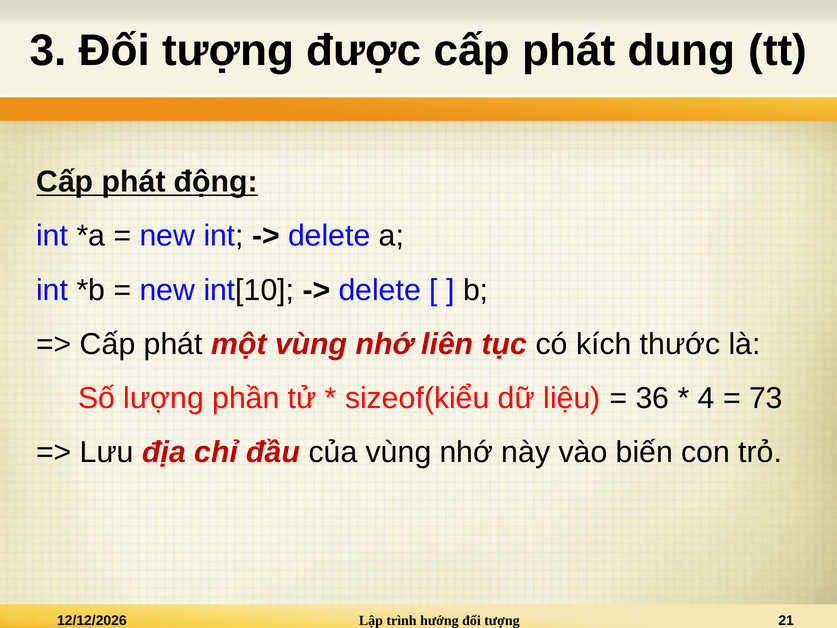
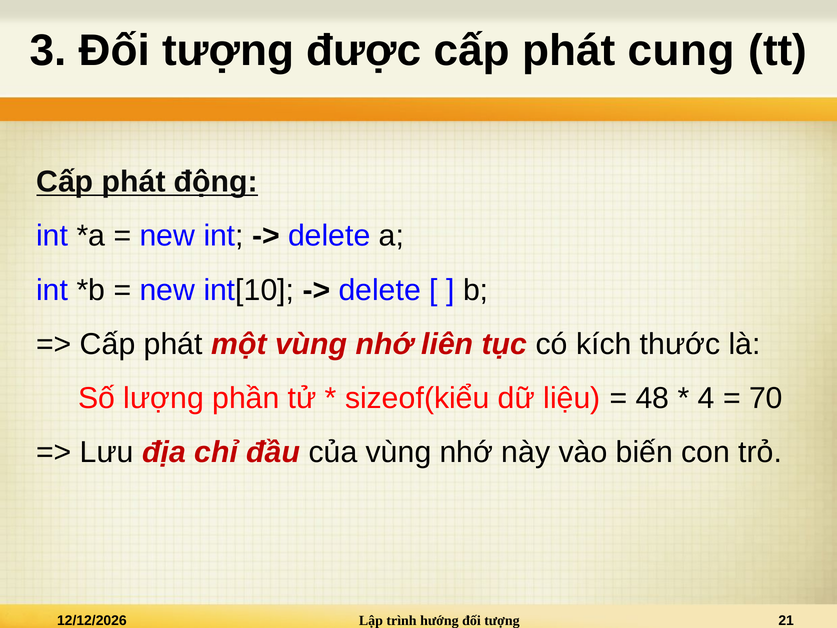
dung: dung -> cung
36: 36 -> 48
73: 73 -> 70
